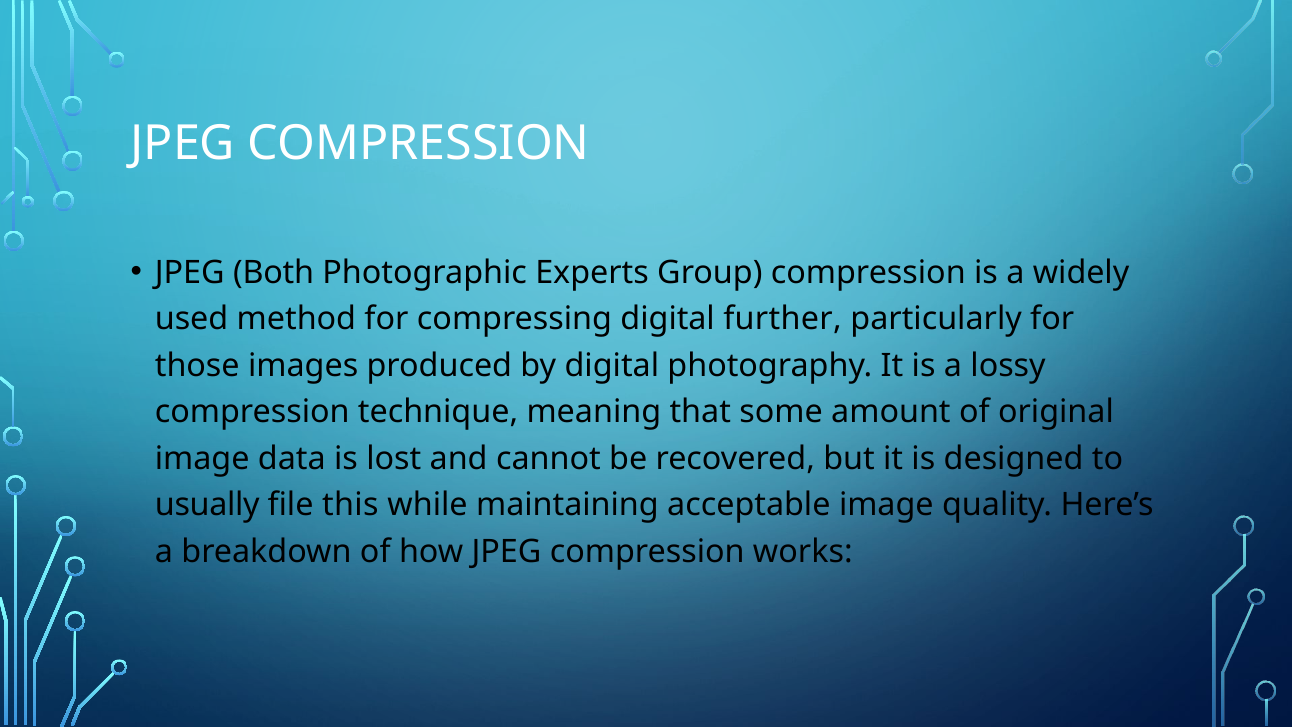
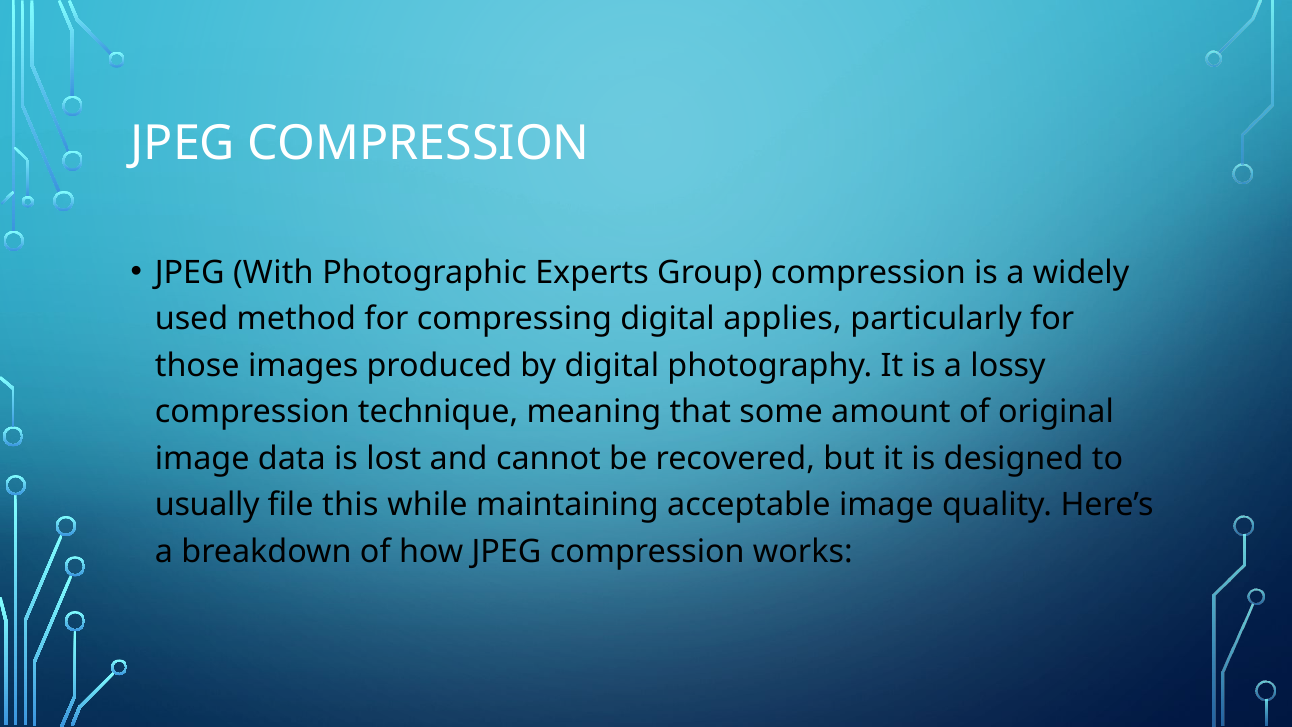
Both: Both -> With
further: further -> applies
